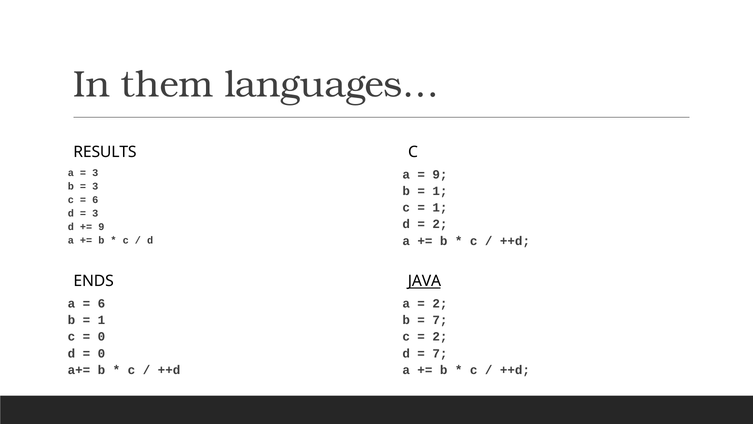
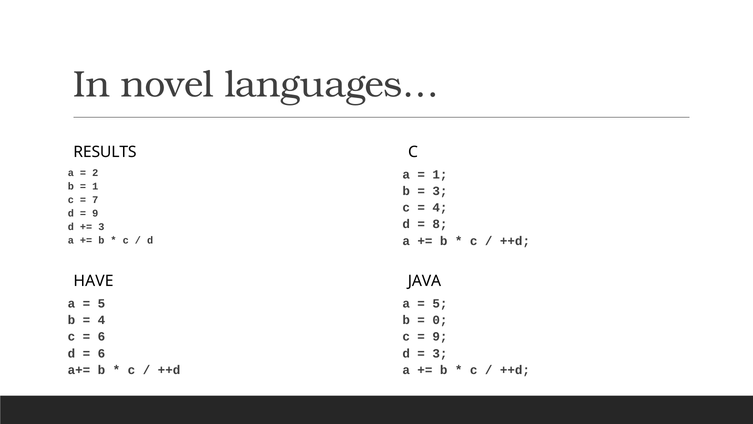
them: them -> novel
3 at (95, 173): 3 -> 2
9 at (440, 174): 9 -> 1
3 at (95, 186): 3 -> 1
1 at (440, 191): 1 -> 3
6 at (95, 200): 6 -> 7
1 at (440, 208): 1 -> 4
3 at (95, 213): 3 -> 9
2 at (440, 224): 2 -> 8
9 at (101, 227): 9 -> 3
ENDS: ENDS -> HAVE
JAVA underline: present -> none
6 at (101, 303): 6 -> 5
2 at (440, 303): 2 -> 5
1 at (101, 320): 1 -> 4
7 at (440, 320): 7 -> 0
0 at (101, 336): 0 -> 6
2 at (440, 336): 2 -> 9
0 at (101, 353): 0 -> 6
7 at (440, 353): 7 -> 3
